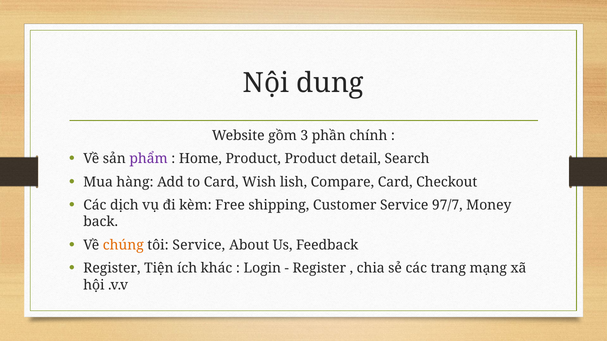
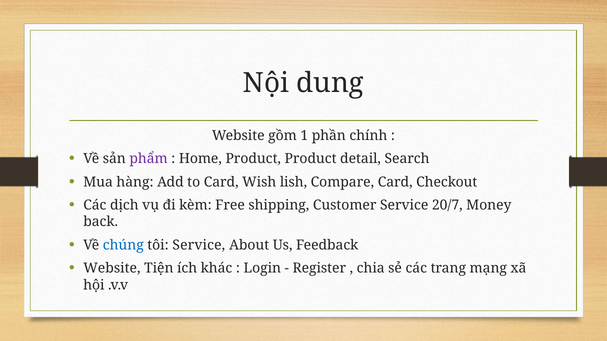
3: 3 -> 1
97/7: 97/7 -> 20/7
chúng colour: orange -> blue
Register at (112, 269): Register -> Website
